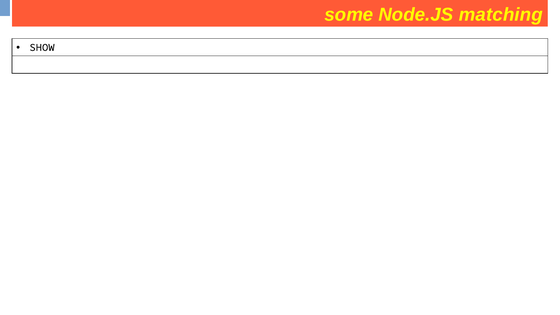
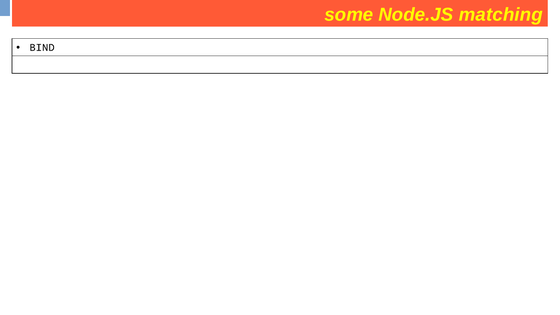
SHOW: SHOW -> BIND
